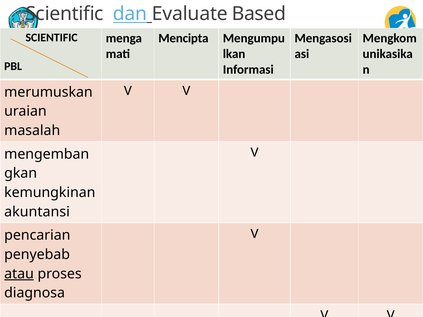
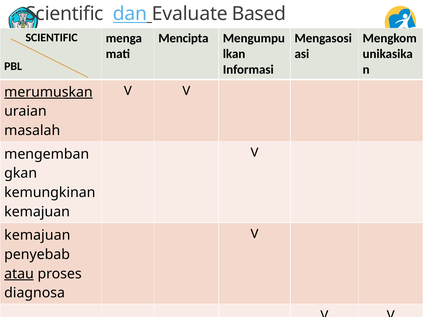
merumuskan underline: none -> present
akuntansi at (37, 212): akuntansi -> kemajuan
pencarian at (37, 235): pencarian -> kemajuan
